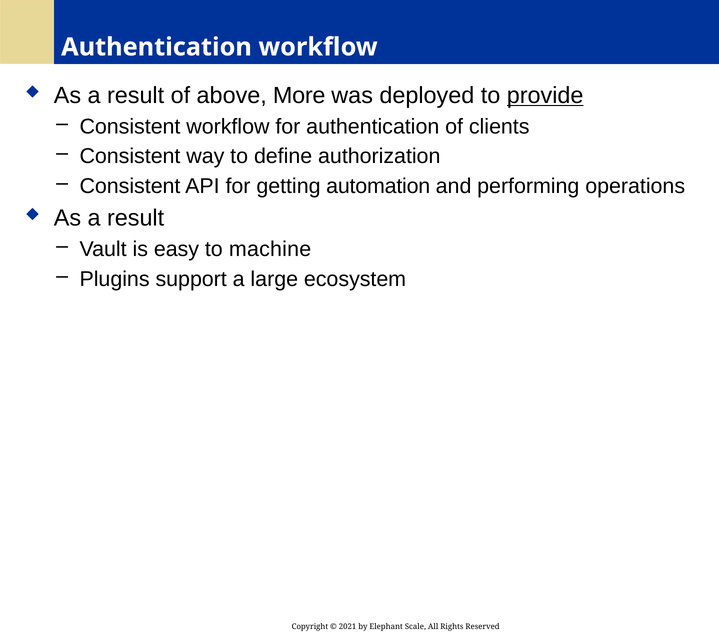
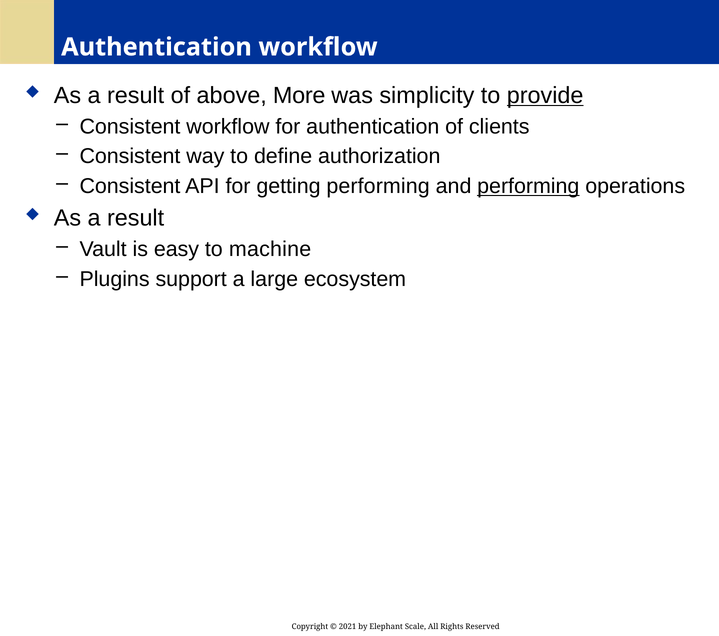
deployed: deployed -> simplicity
getting automation: automation -> performing
performing at (528, 187) underline: none -> present
